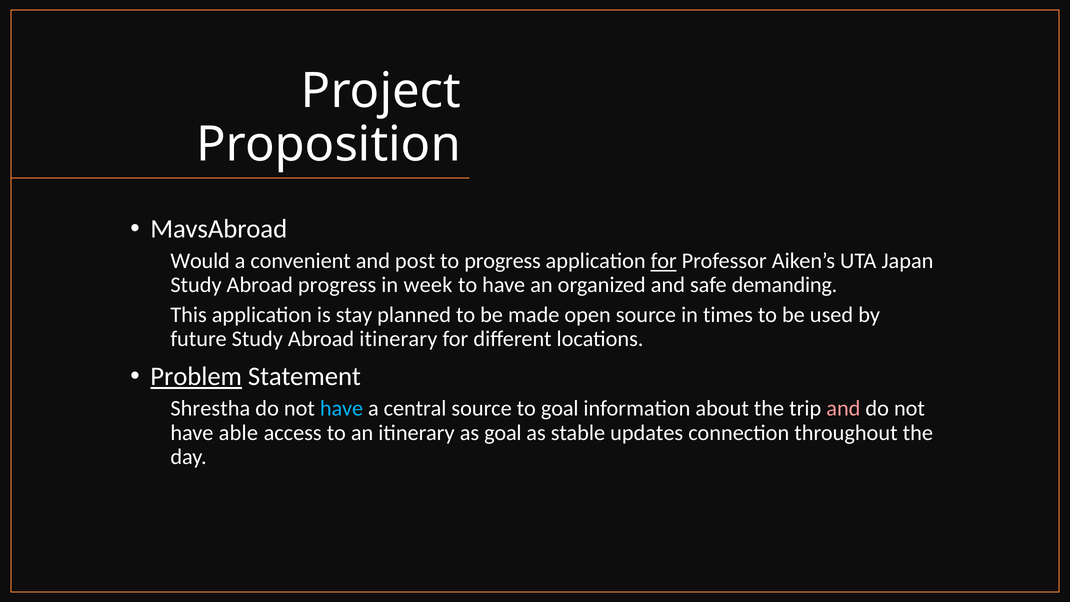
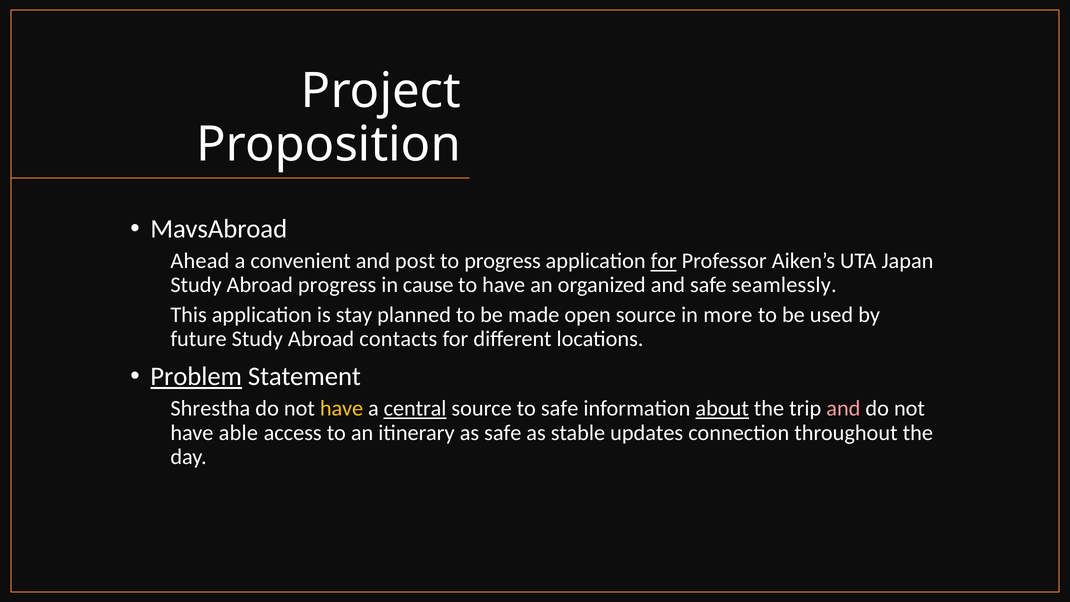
Would: Would -> Ahead
week: week -> cause
demanding: demanding -> seamlessly
times: times -> more
Abroad itinerary: itinerary -> contacts
have at (342, 409) colour: light blue -> yellow
central underline: none -> present
to goal: goal -> safe
about underline: none -> present
as goal: goal -> safe
